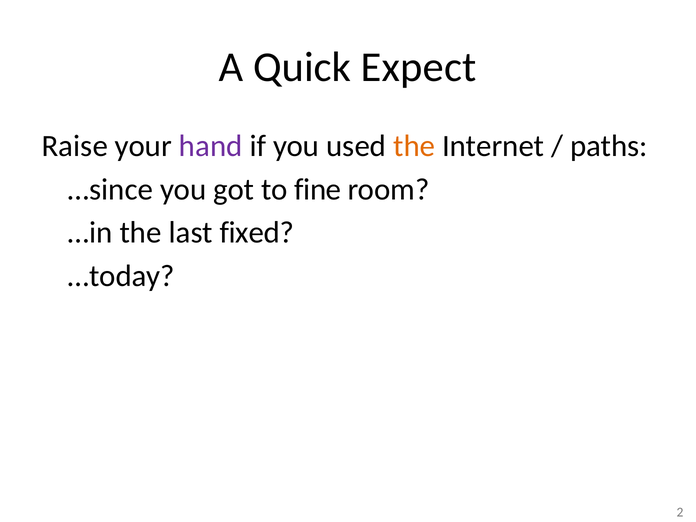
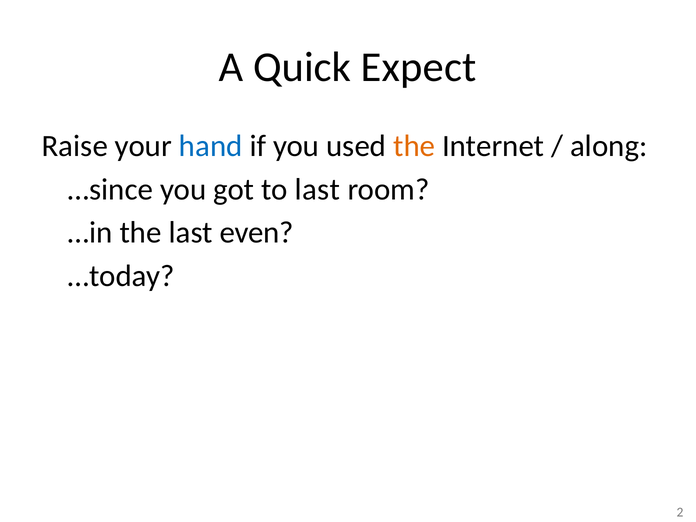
hand colour: purple -> blue
paths: paths -> along
to fine: fine -> last
fixed: fixed -> even
